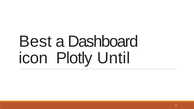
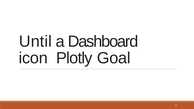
Best: Best -> Until
Until: Until -> Goal
